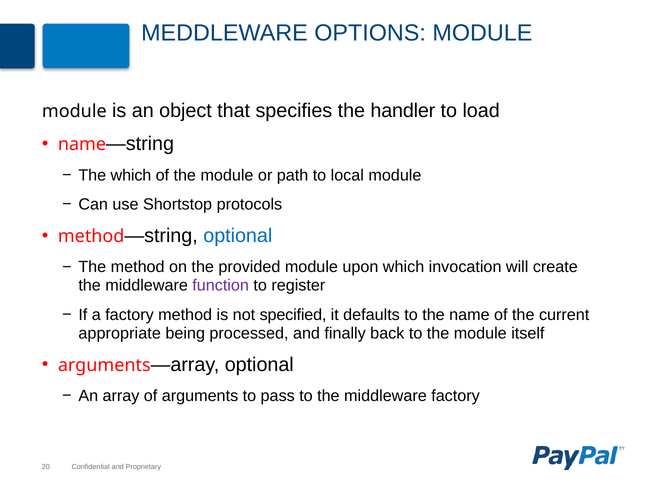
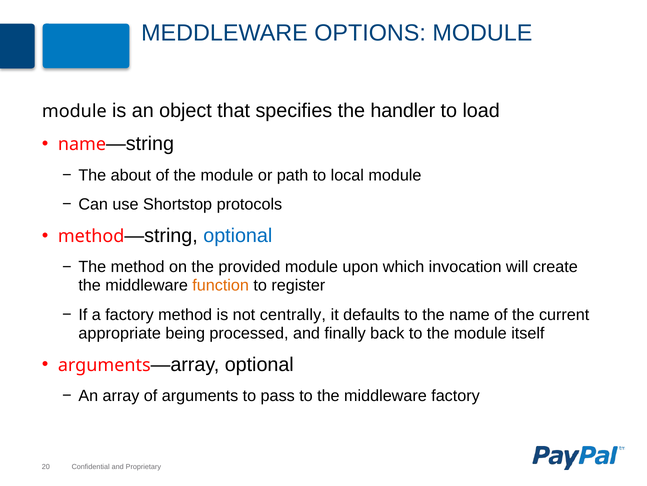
The which: which -> about
function colour: purple -> orange
specified: specified -> centrally
